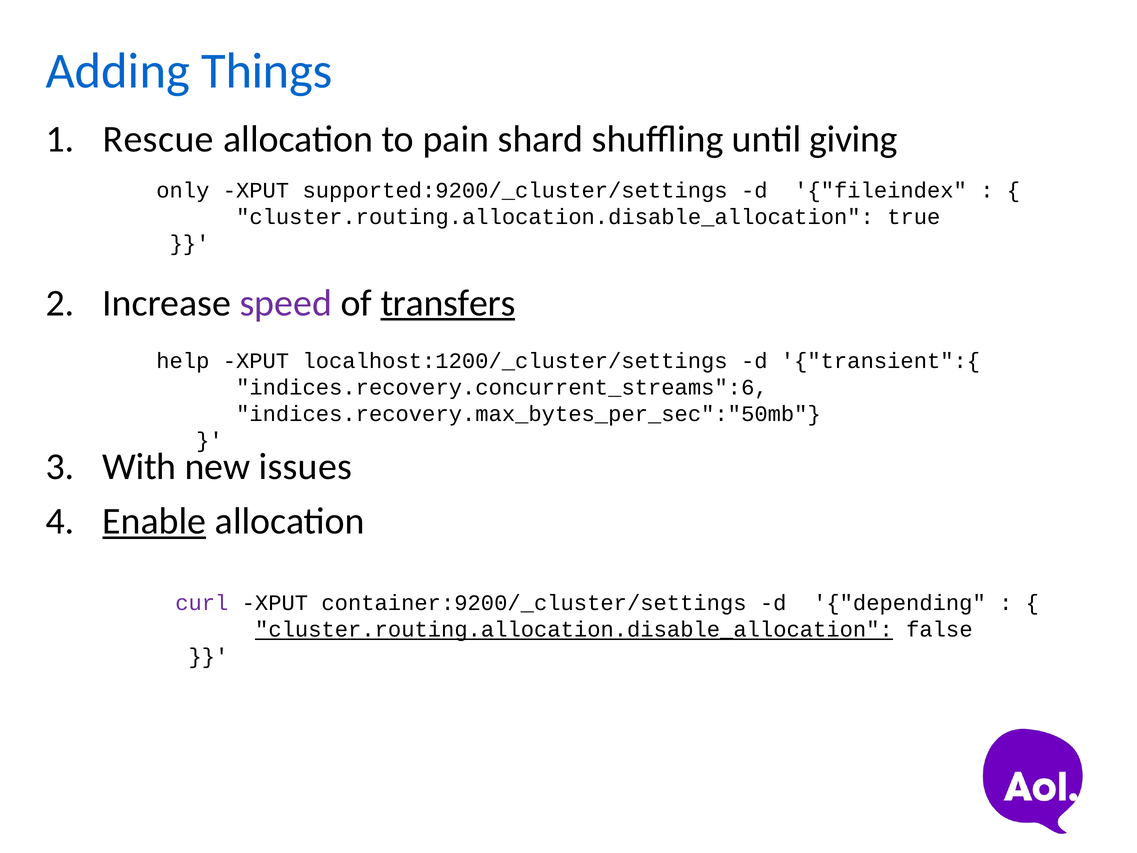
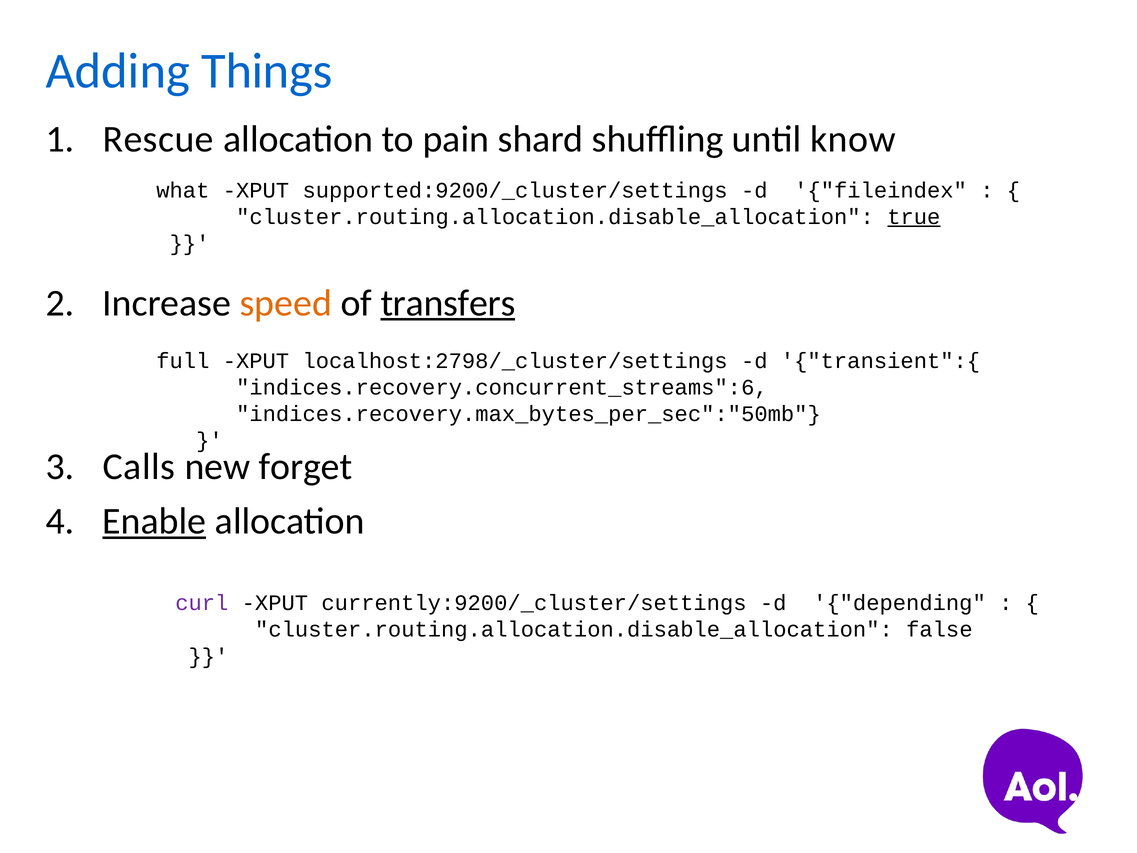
giving: giving -> know
only: only -> what
true underline: none -> present
speed colour: purple -> orange
help: help -> full
localhost:1200/_cluster/settings: localhost:1200/_cluster/settings -> localhost:2798/_cluster/settings
With: With -> Calls
issues: issues -> forget
container:9200/_cluster/settings: container:9200/_cluster/settings -> currently:9200/_cluster/settings
cluster.routing.allocation.disable_allocation at (574, 629) underline: present -> none
